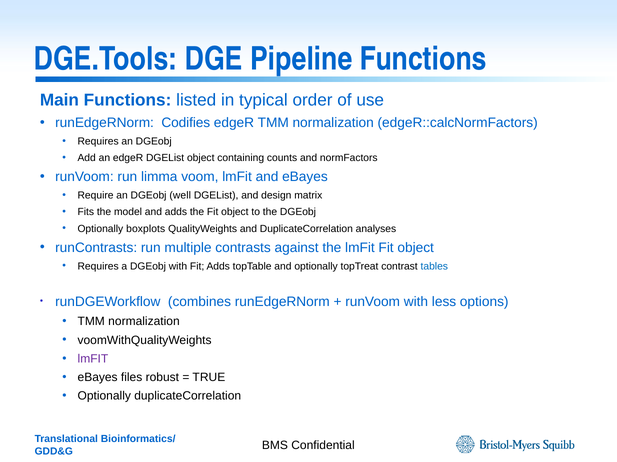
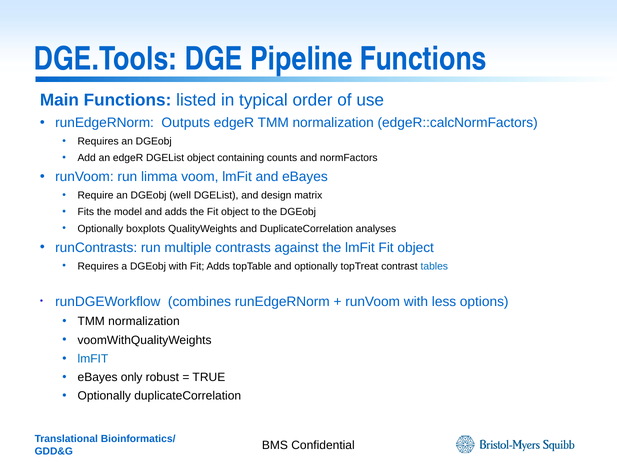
Codifies: Codifies -> Outputs
lmFIT at (93, 359) colour: purple -> blue
files: files -> only
